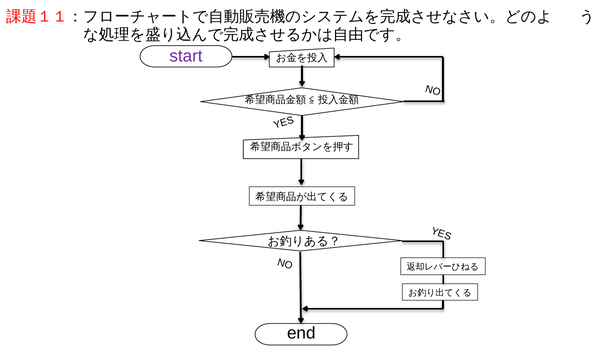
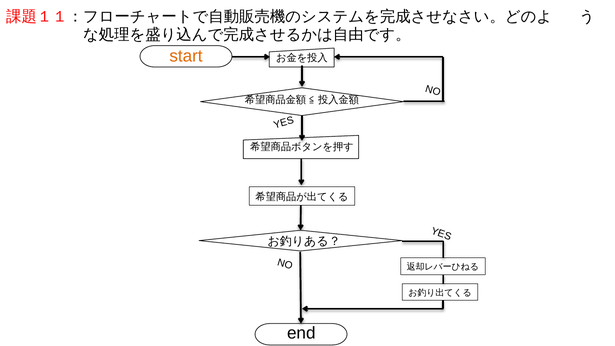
start colour: purple -> orange
